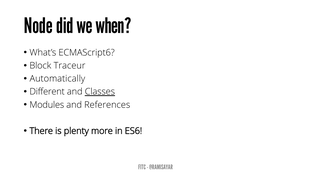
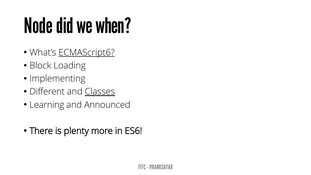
ECMAScript6 underline: none -> present
Traceur: Traceur -> Loading
Automatically: Automatically -> Implementing
Modules: Modules -> Learning
References: References -> Announced
